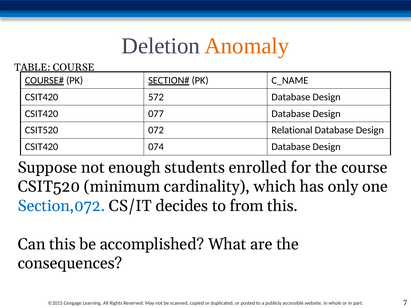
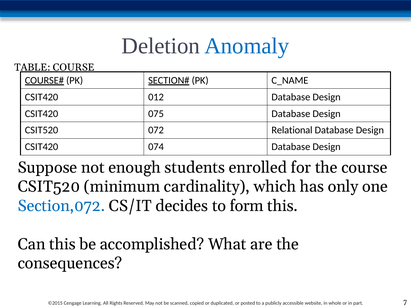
Anomaly colour: orange -> blue
572: 572 -> 012
077: 077 -> 075
from: from -> form
